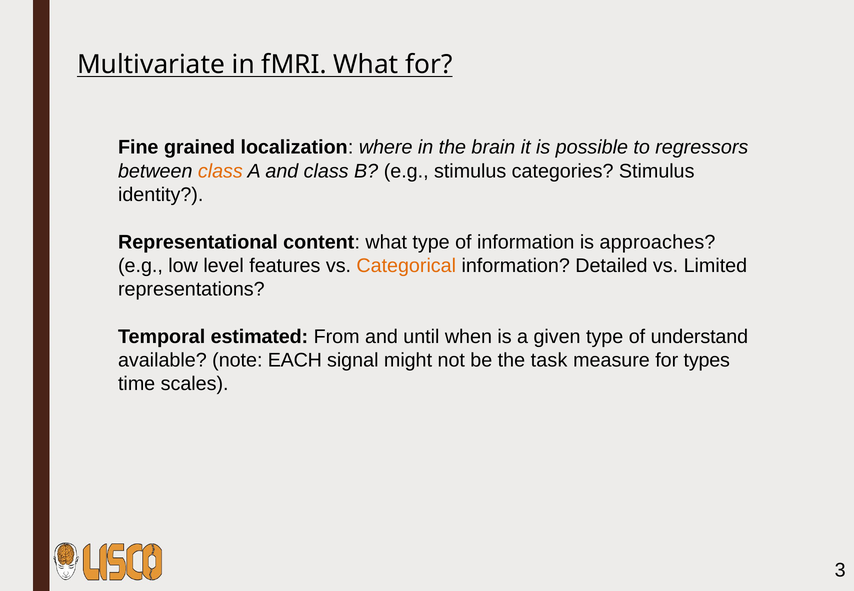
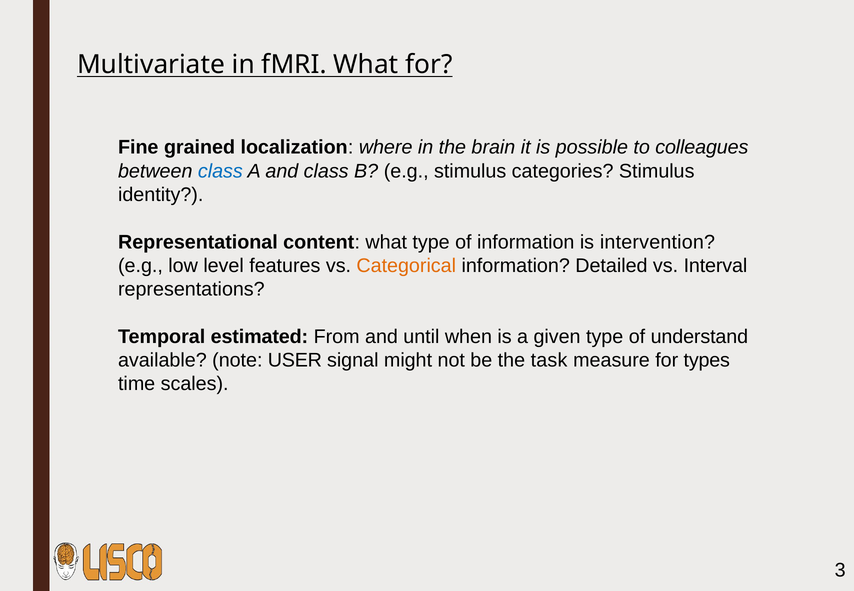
regressors: regressors -> colleagues
class at (220, 171) colour: orange -> blue
approaches: approaches -> intervention
Limited: Limited -> Interval
EACH: EACH -> USER
